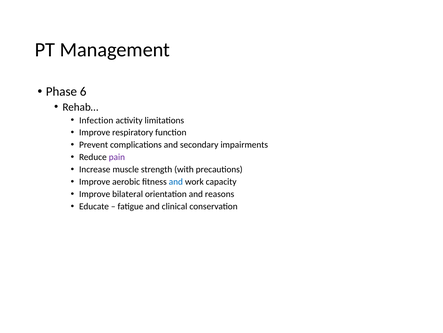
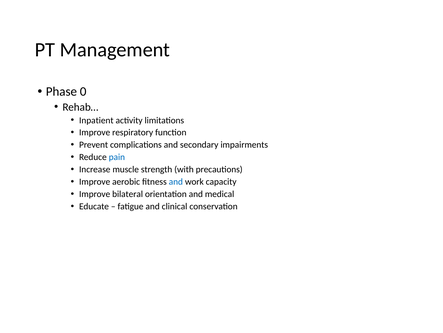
6: 6 -> 0
Infection: Infection -> Inpatient
pain colour: purple -> blue
reasons: reasons -> medical
